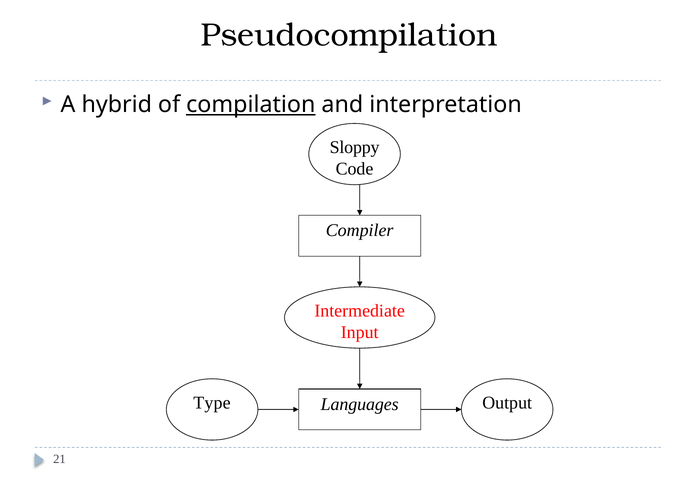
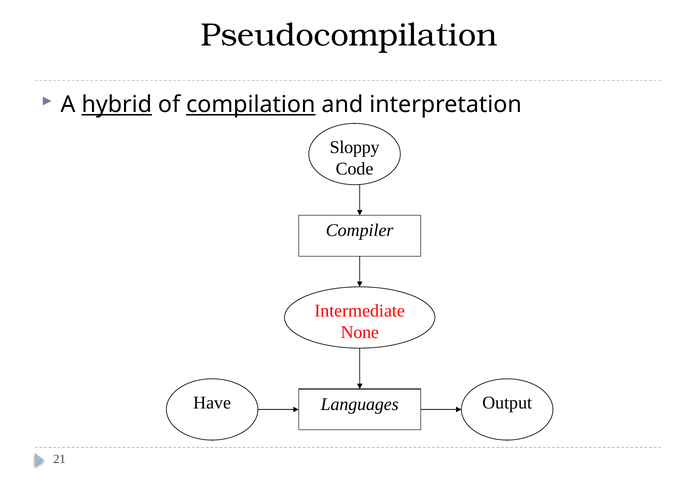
hybrid underline: none -> present
Input: Input -> None
Type: Type -> Have
